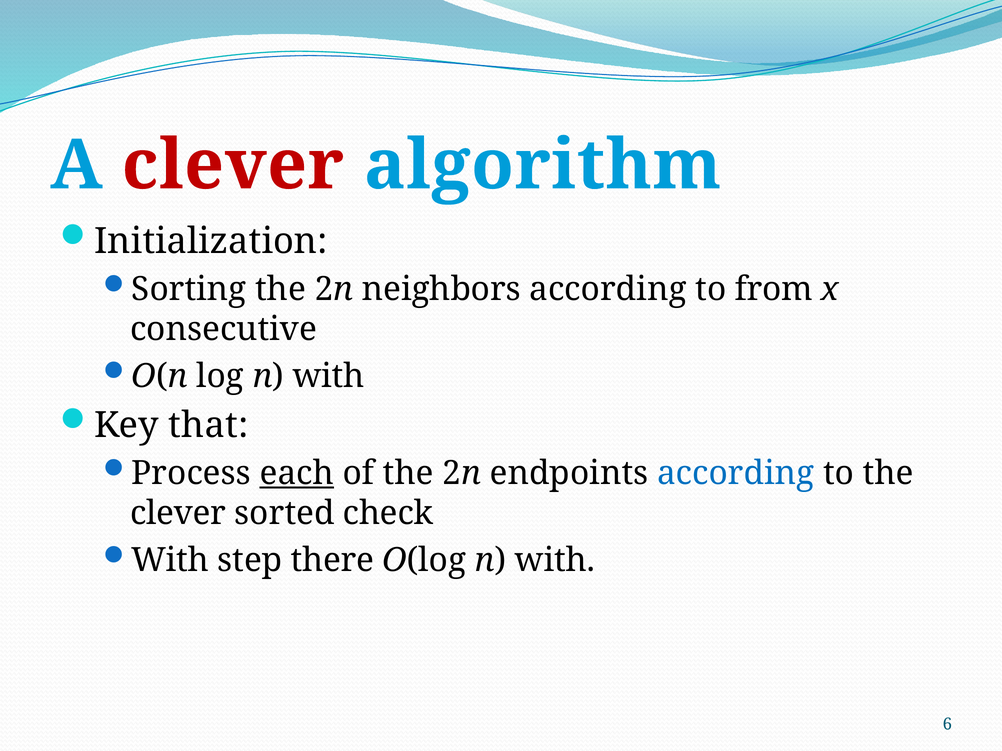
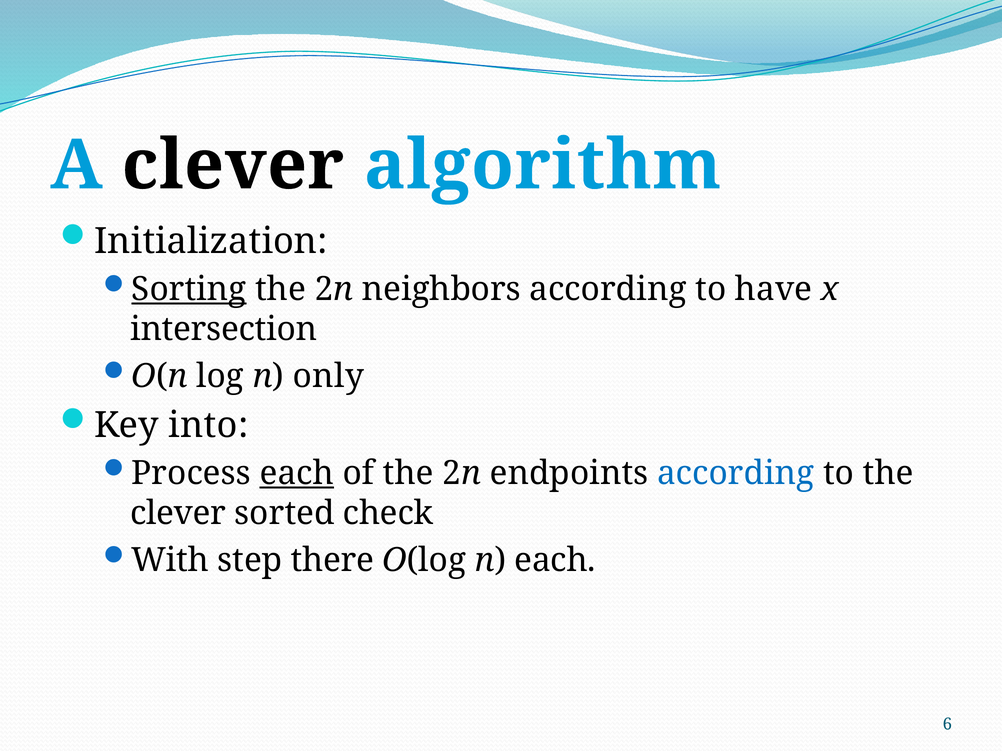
clever at (233, 165) colour: red -> black
Sorting underline: none -> present
from: from -> have
consecutive: consecutive -> intersection
log n with: with -> only
that: that -> into
O(log n with: with -> each
